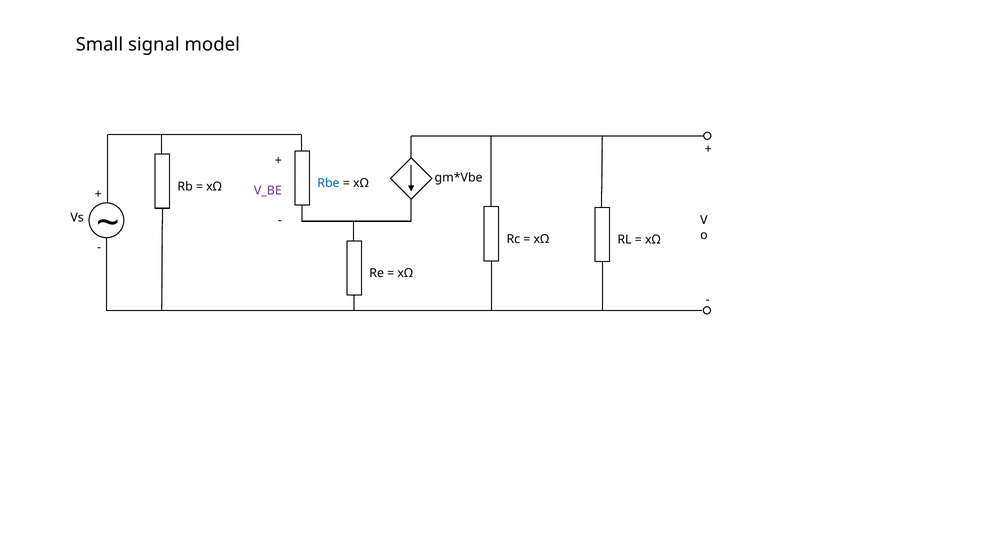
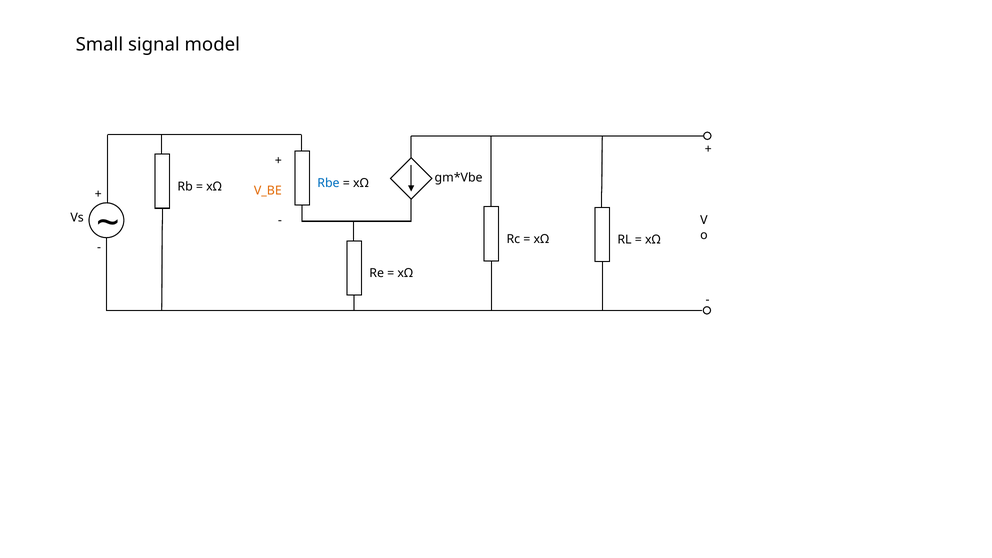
V_BE colour: purple -> orange
